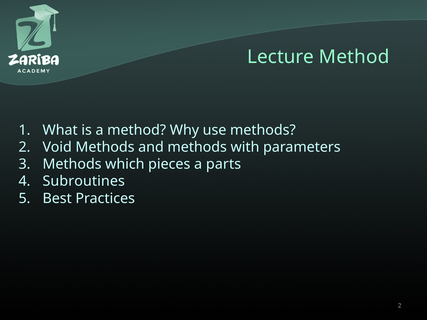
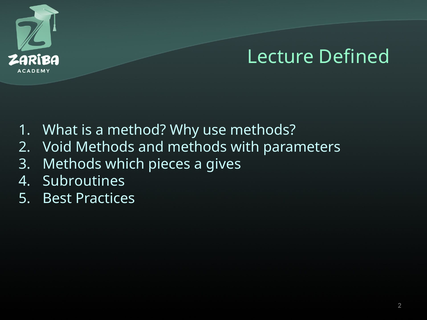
Lecture Method: Method -> Defined
parts: parts -> gives
